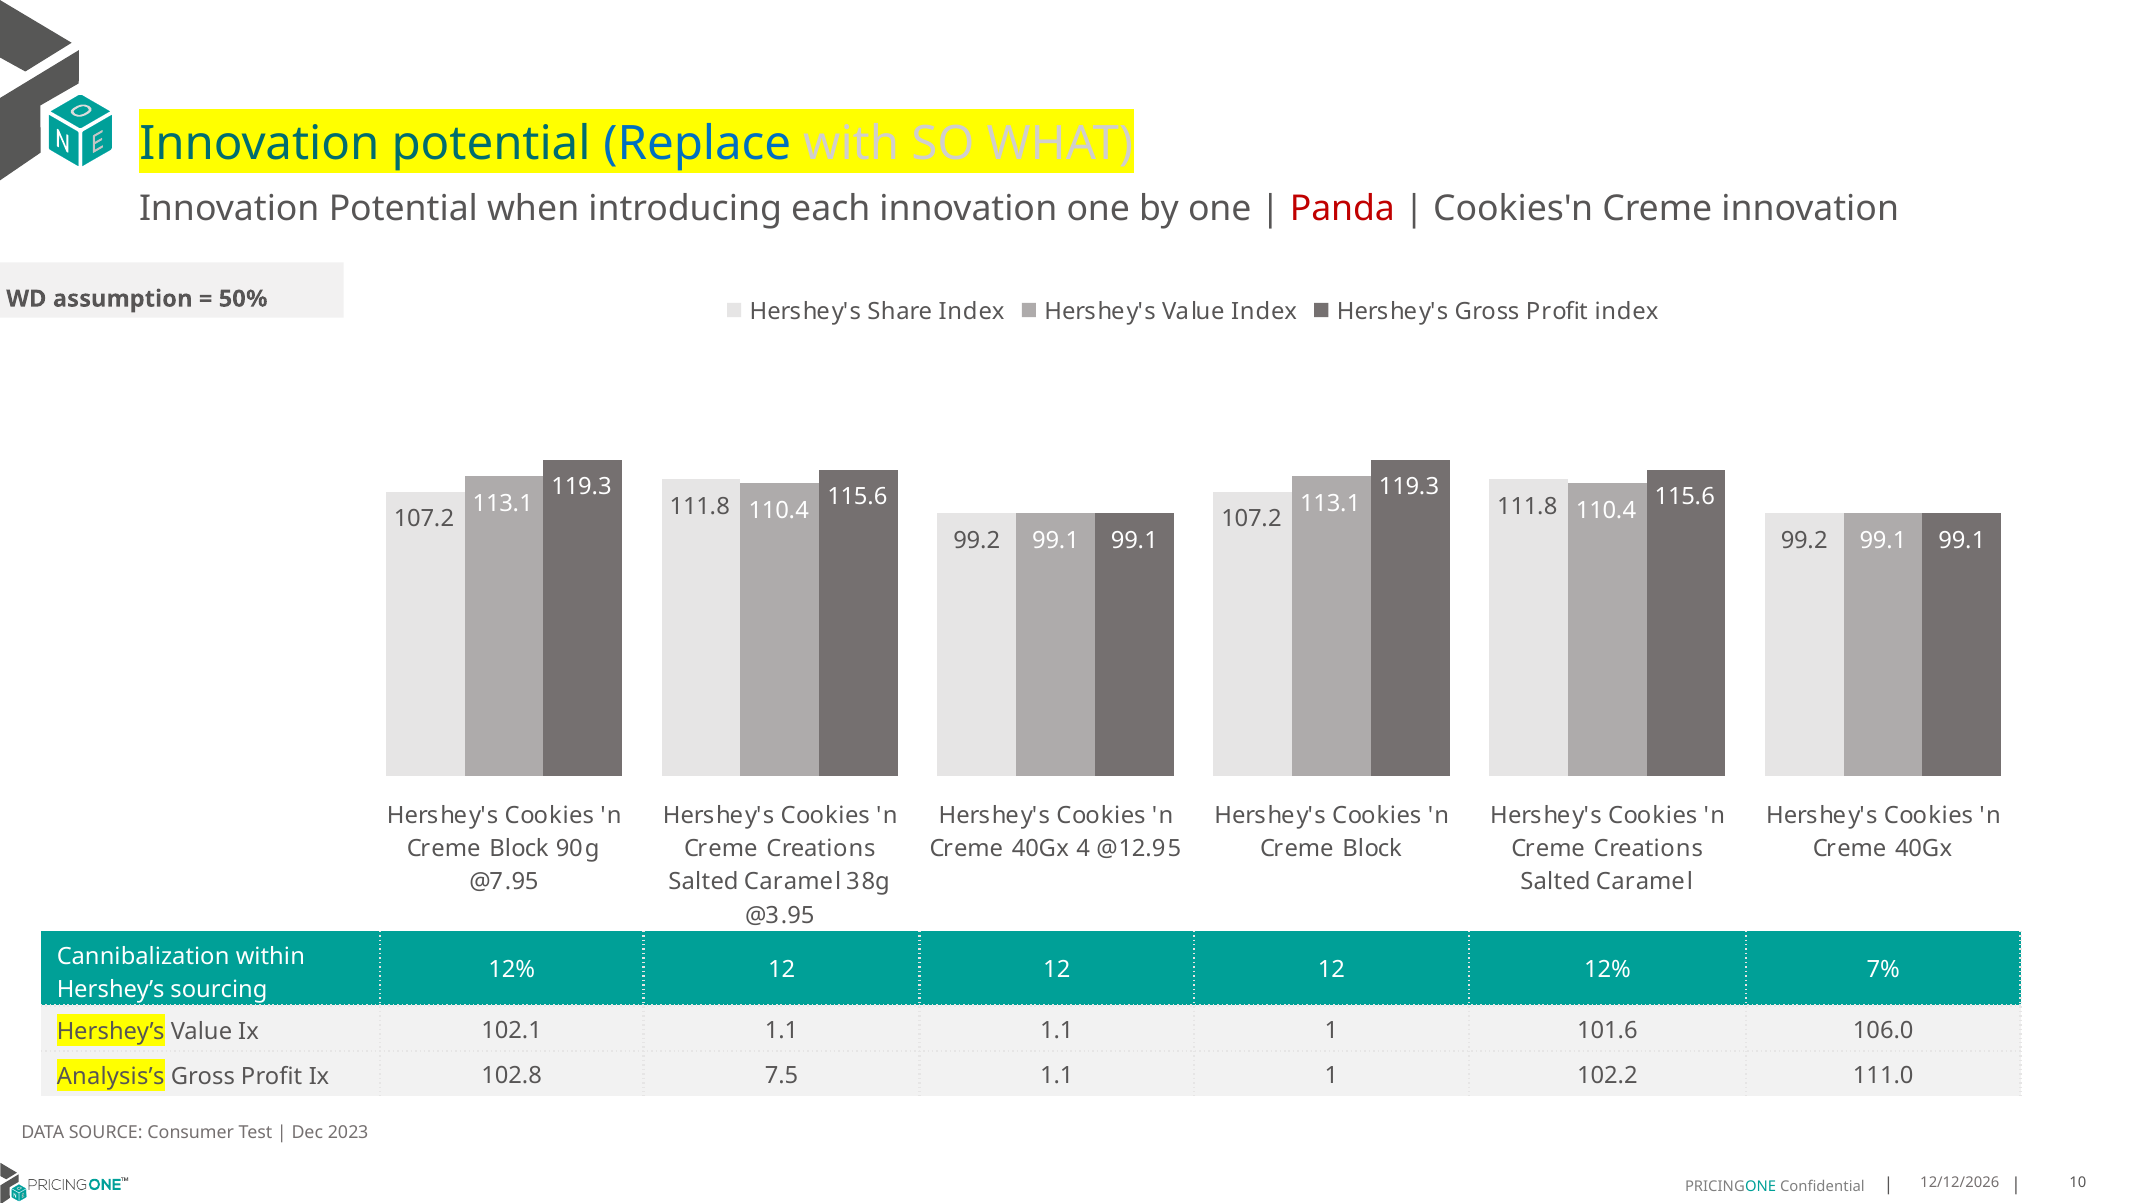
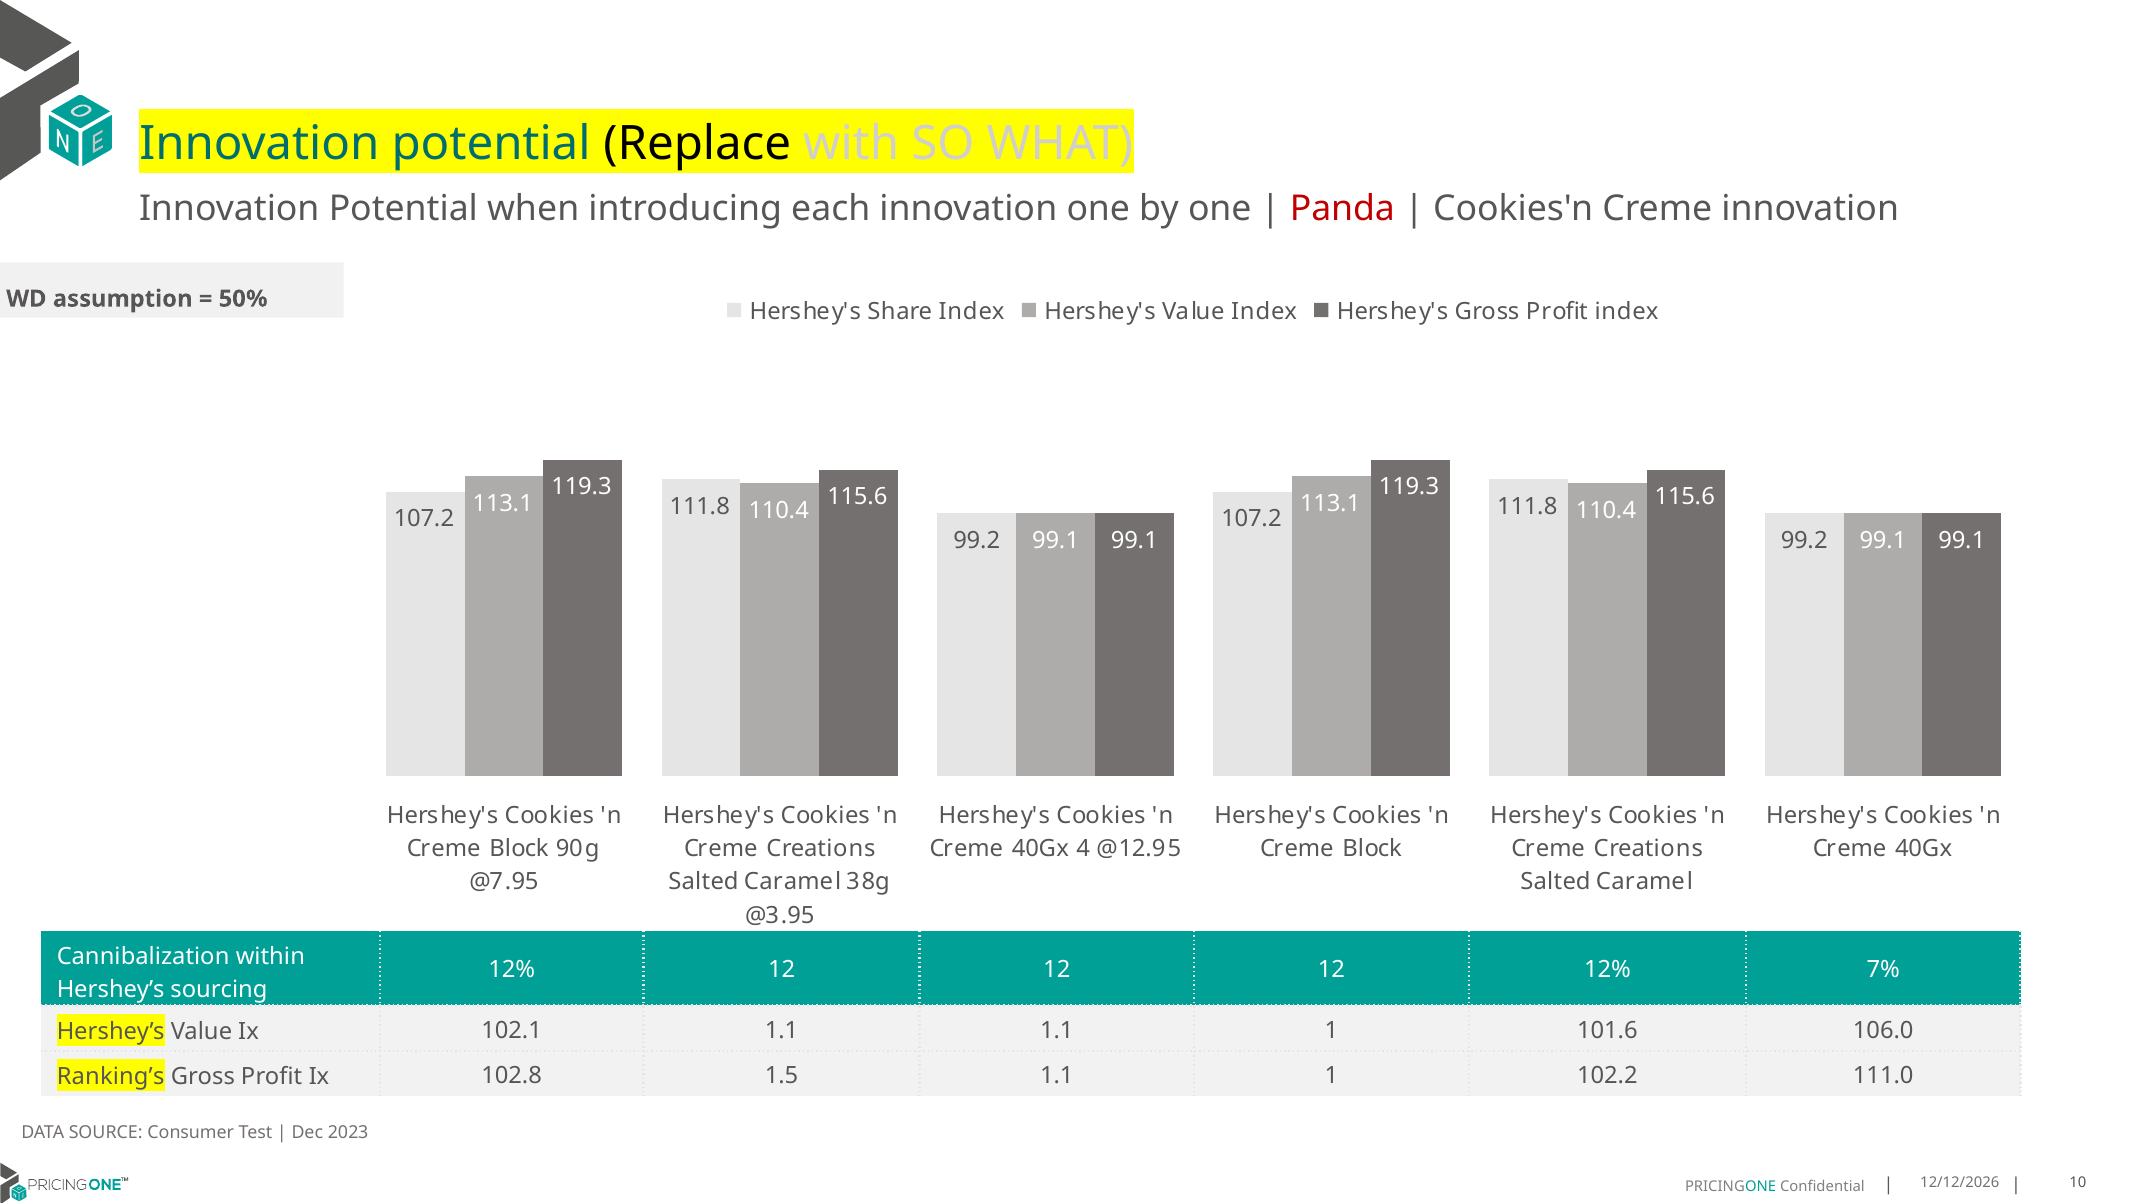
Replace colour: blue -> black
Analysis’s: Analysis’s -> Ranking’s
7.5: 7.5 -> 1.5
